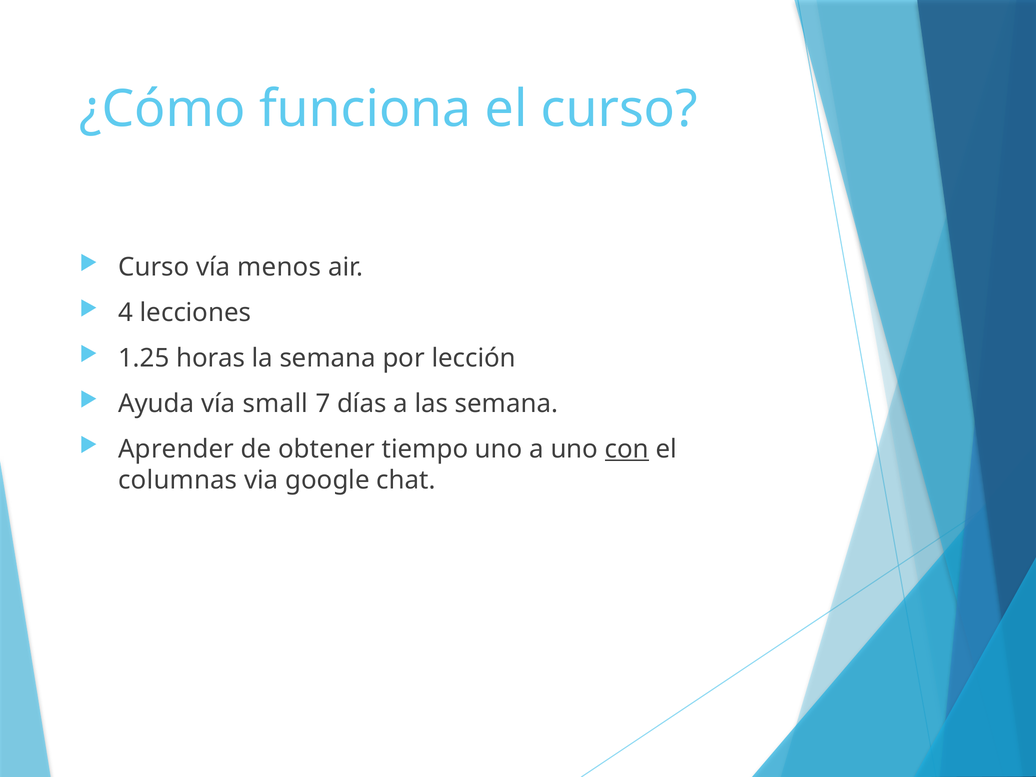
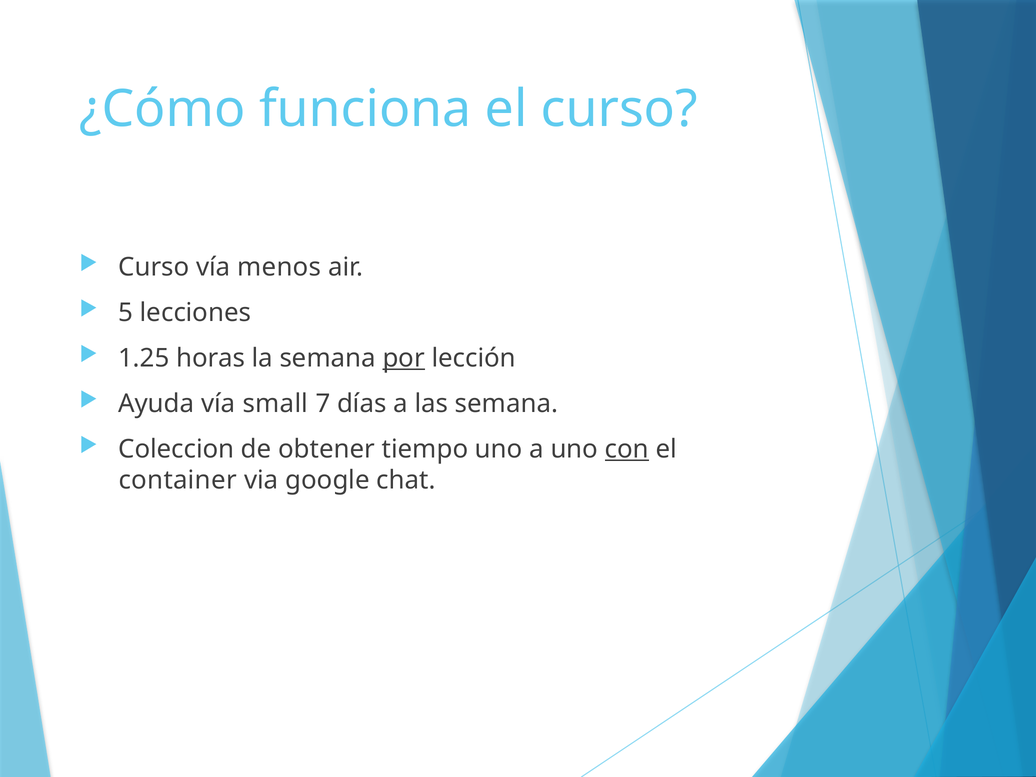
4: 4 -> 5
por underline: none -> present
Aprender: Aprender -> Coleccion
columnas: columnas -> container
